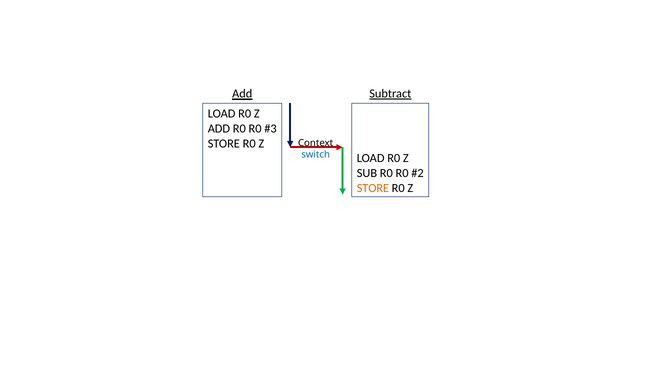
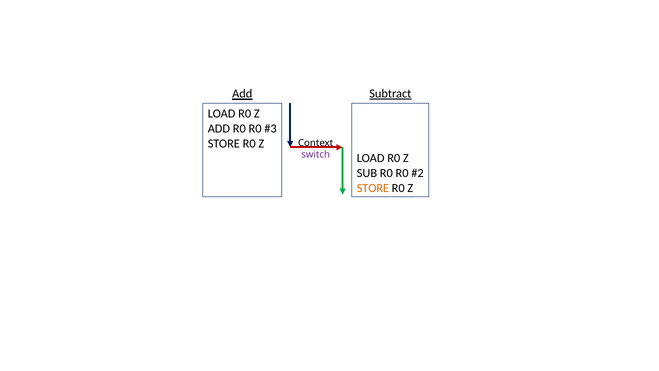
switch colour: blue -> purple
